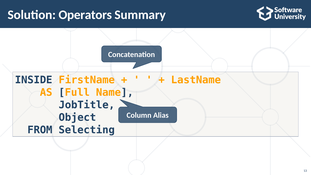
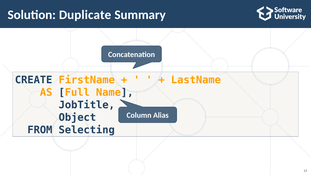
Operators: Operators -> Duplicate
INSIDE: INSIDE -> CREATE
